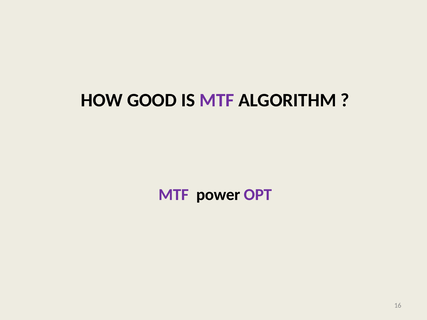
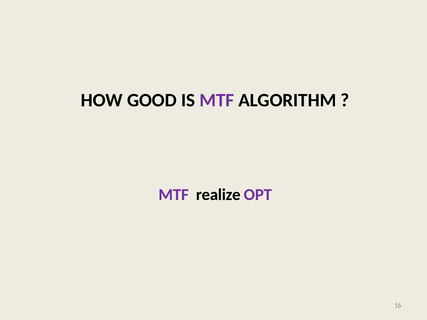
power: power -> realize
